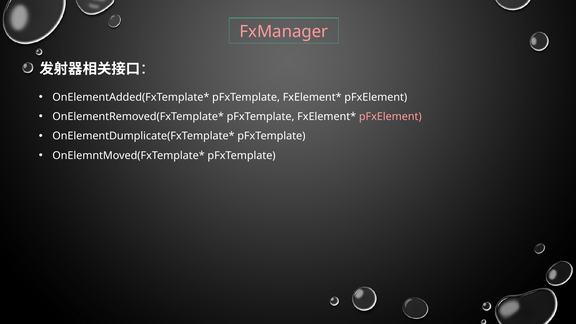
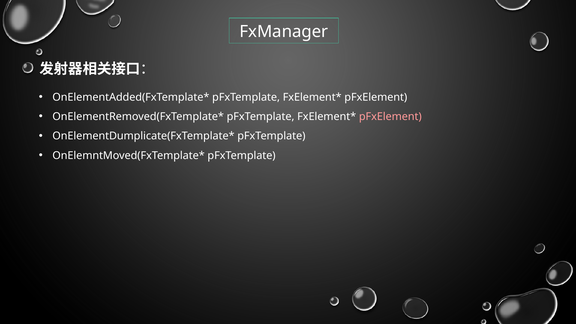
FxManager colour: pink -> white
